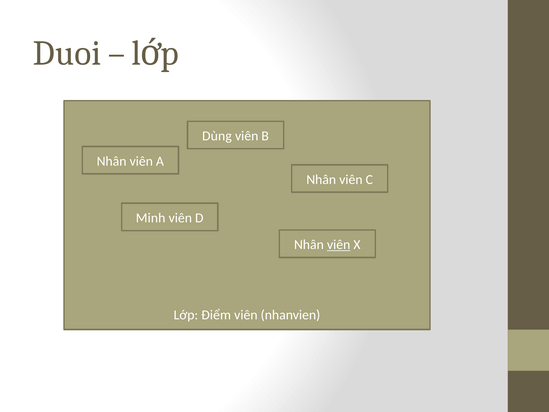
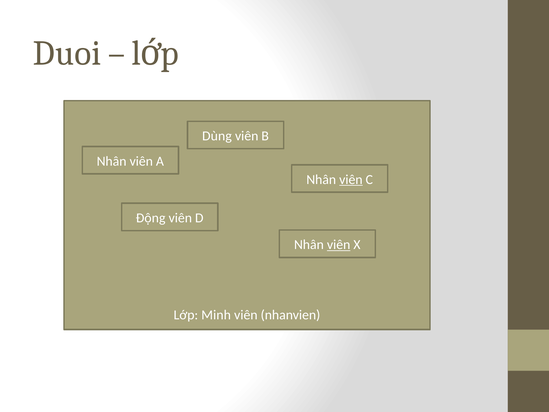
viên at (351, 179) underline: none -> present
Minh: Minh -> Động
Điểm: Điểm -> Minh
